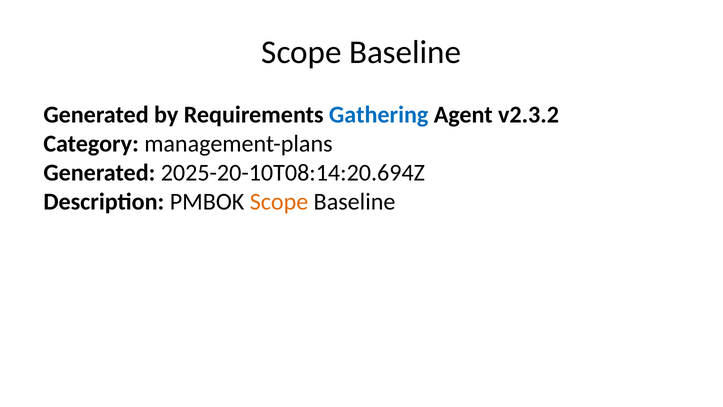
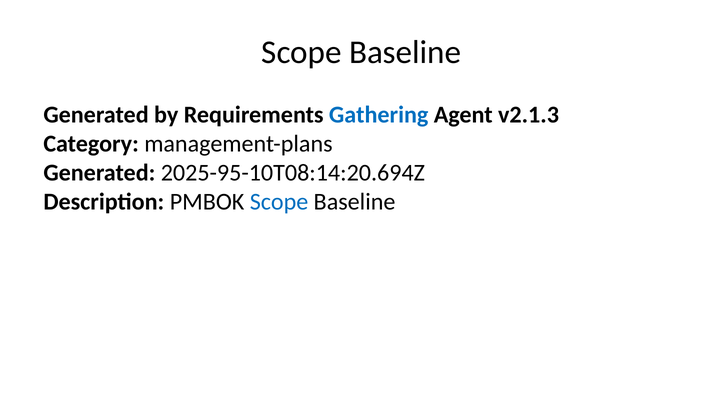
v2.3.2: v2.3.2 -> v2.1.3
2025-20-10T08:14:20.694Z: 2025-20-10T08:14:20.694Z -> 2025-95-10T08:14:20.694Z
Scope at (279, 201) colour: orange -> blue
